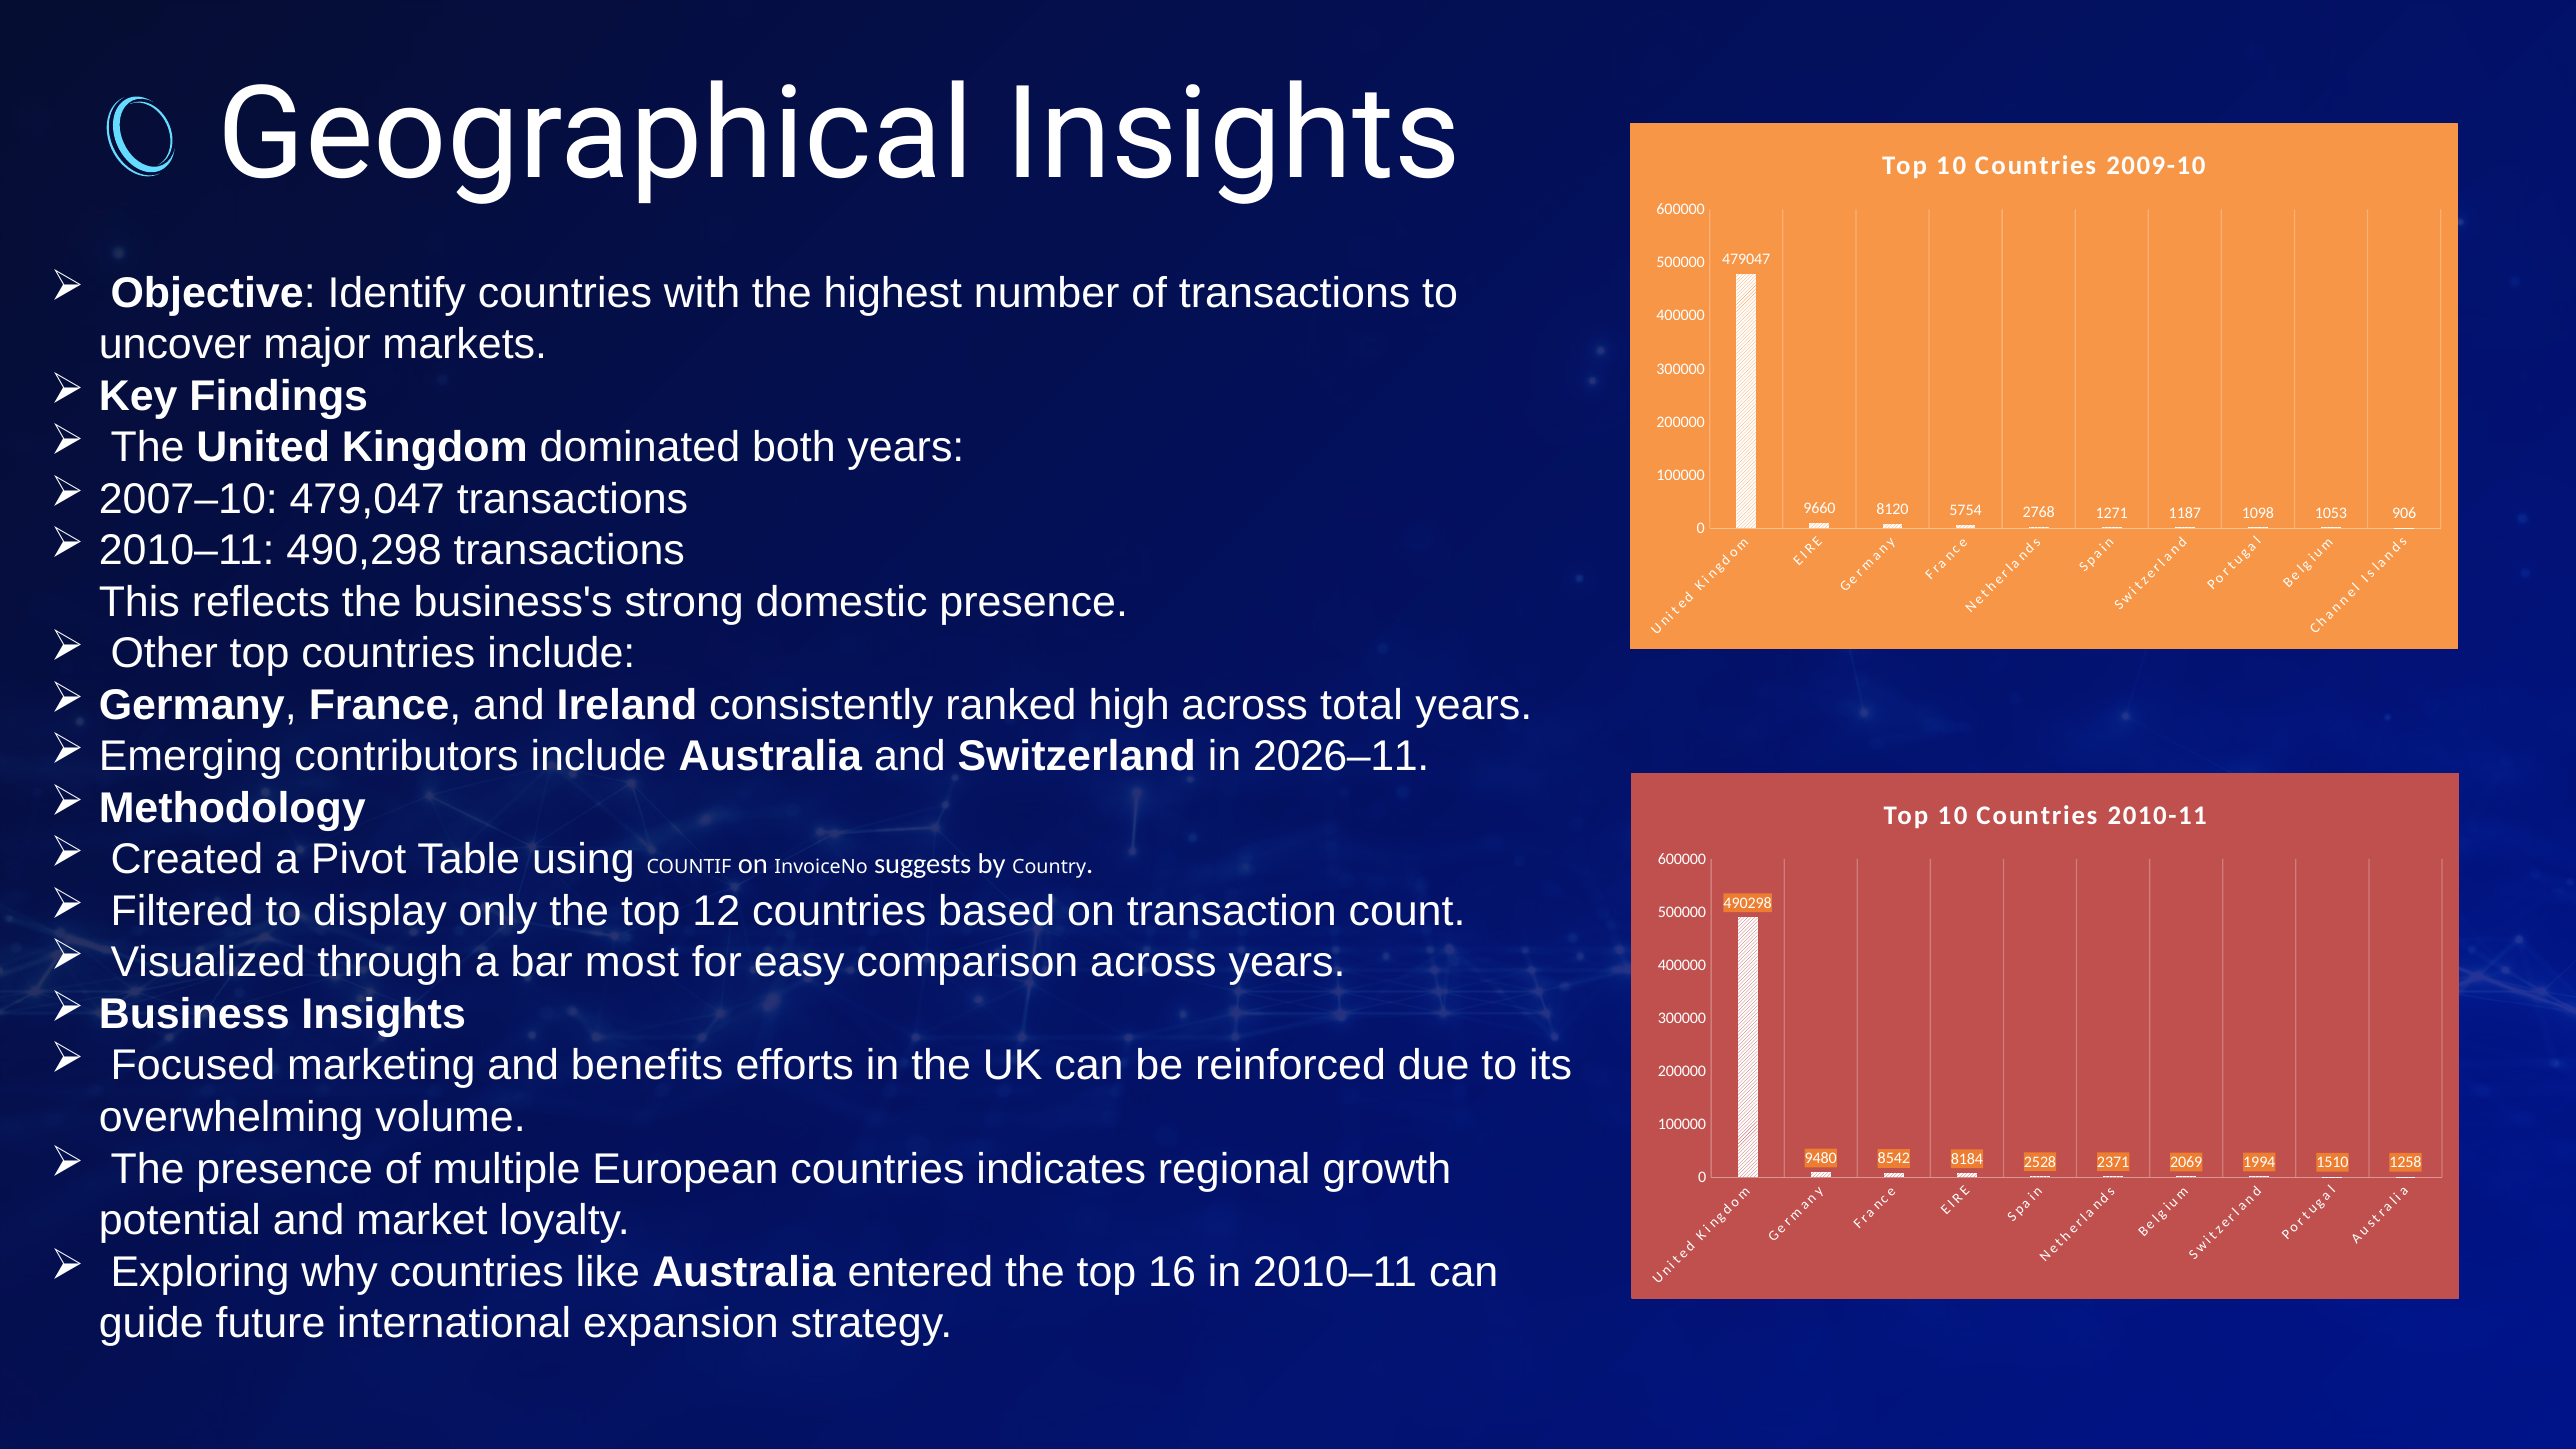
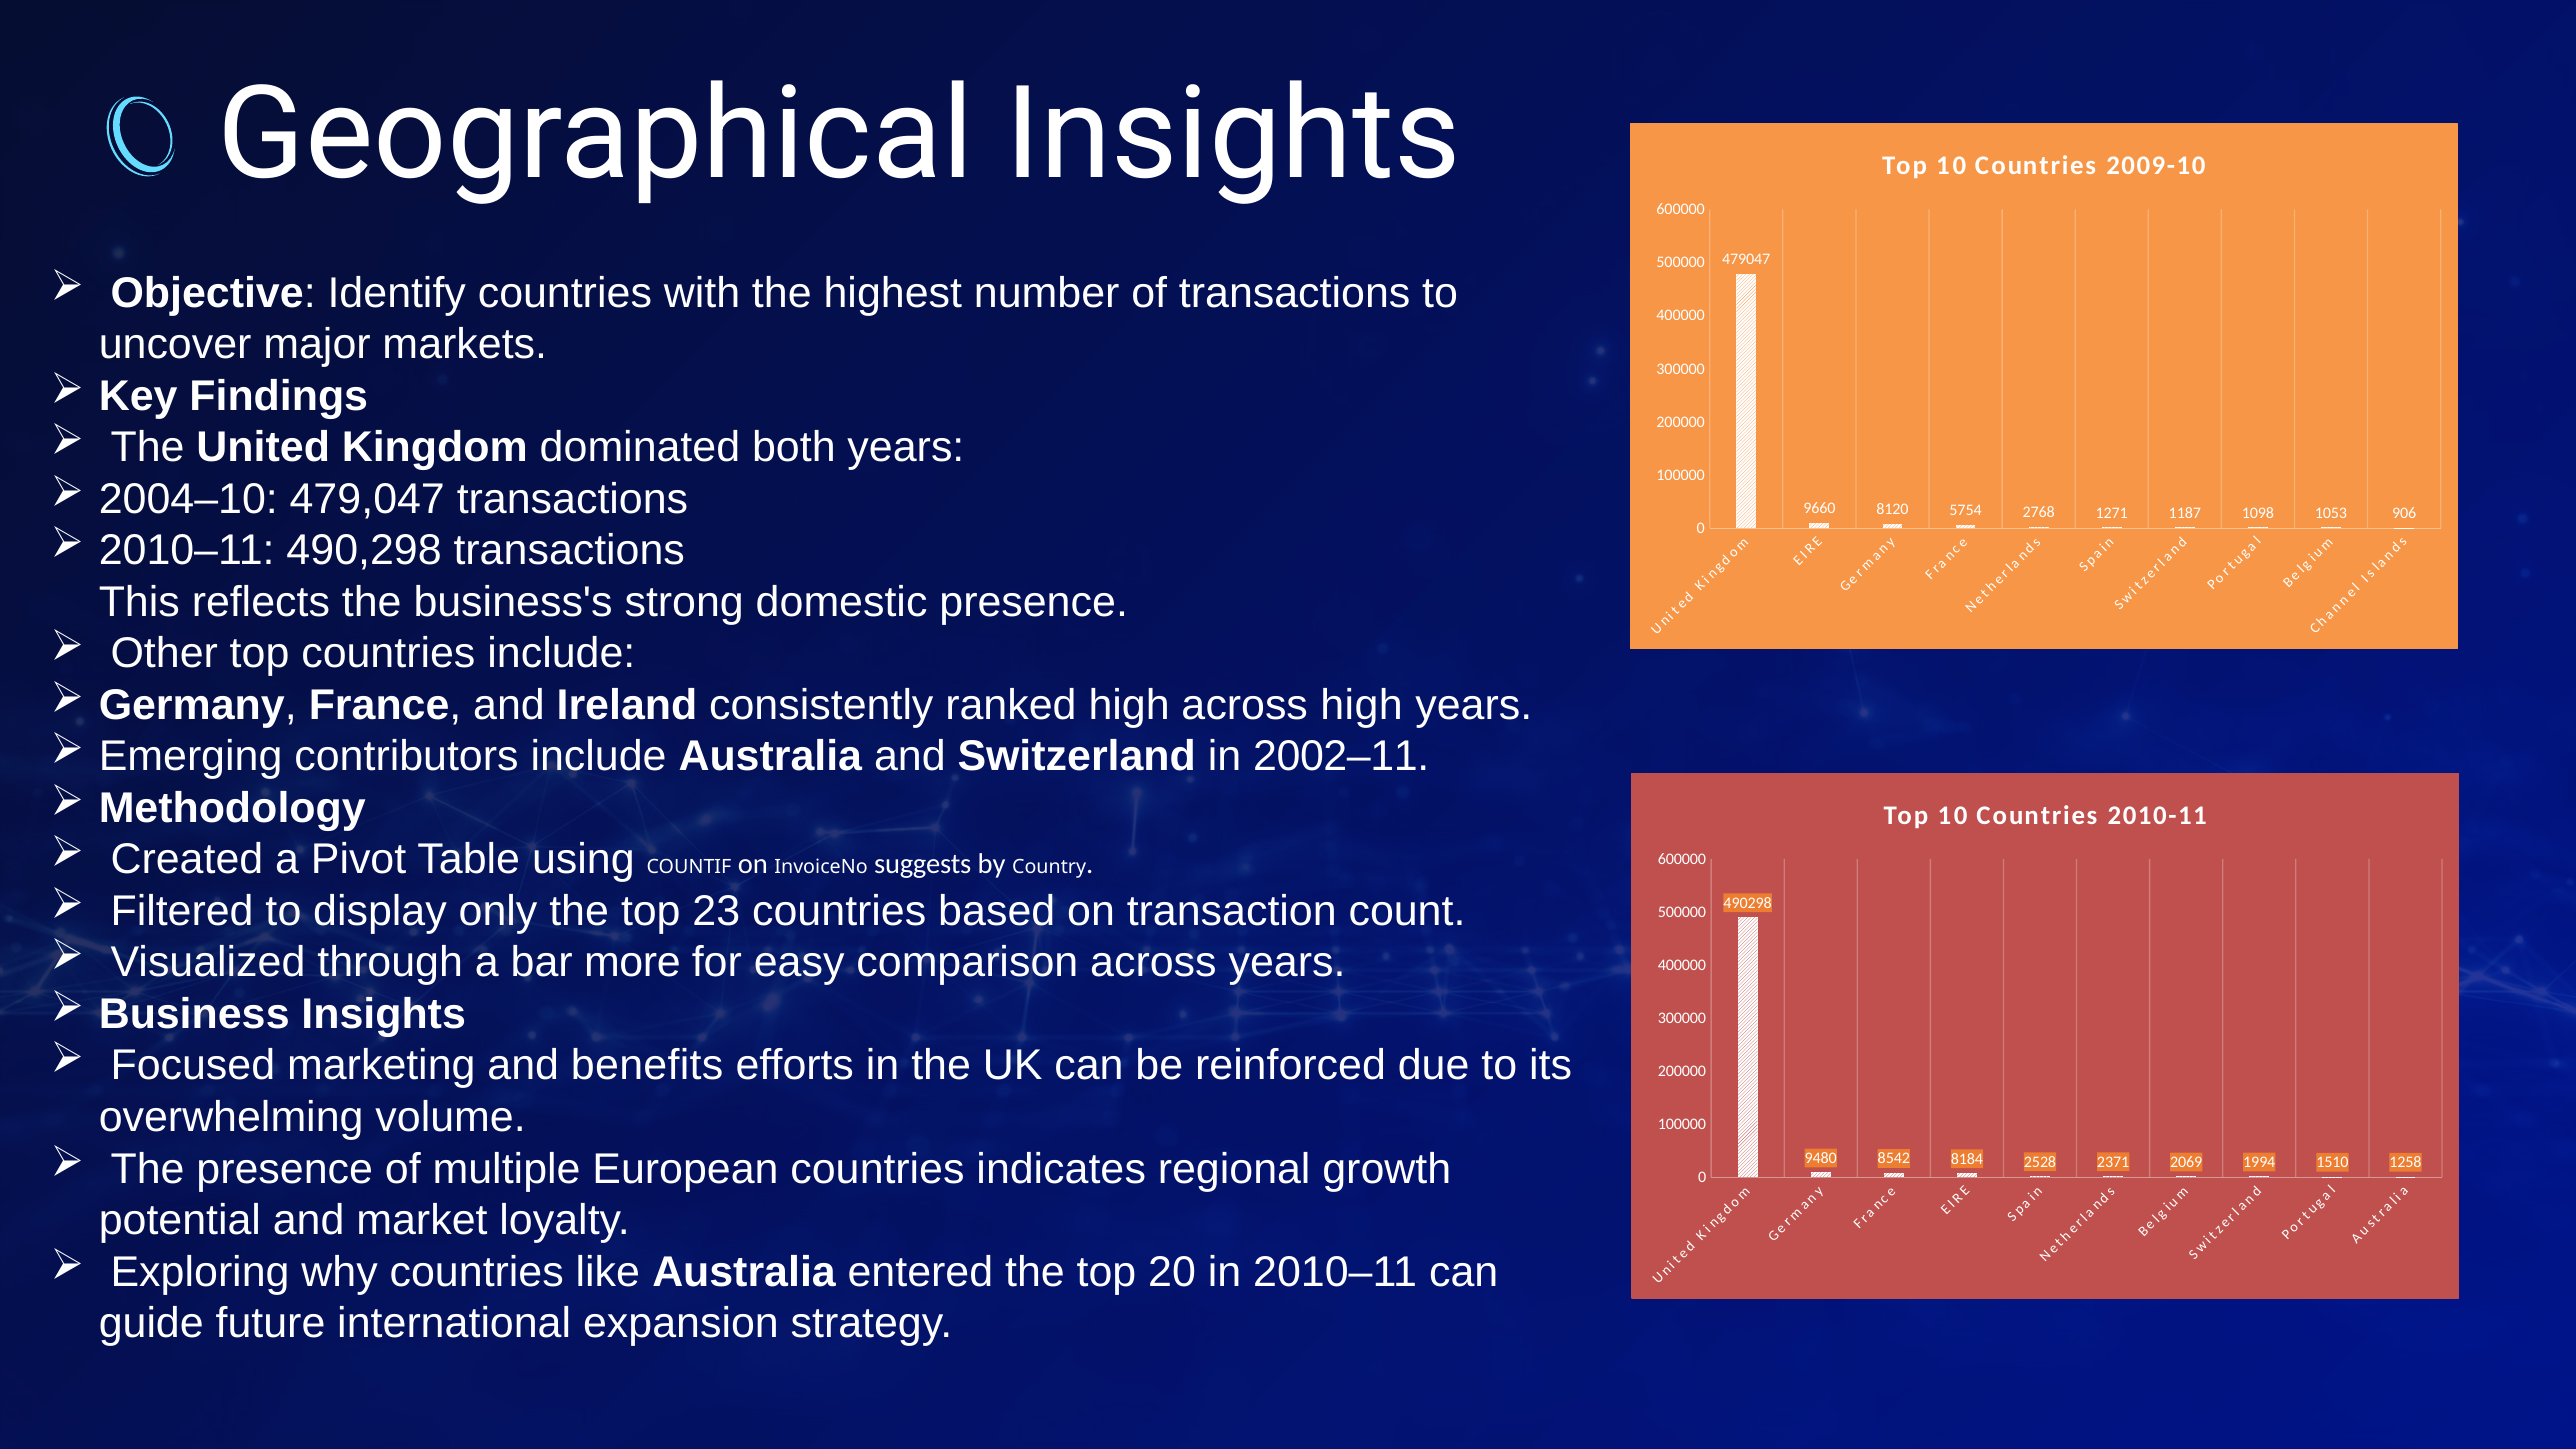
2007–10: 2007–10 -> 2004–10
across total: total -> high
2026–11: 2026–11 -> 2002–11
12: 12 -> 23
most: most -> more
16: 16 -> 20
